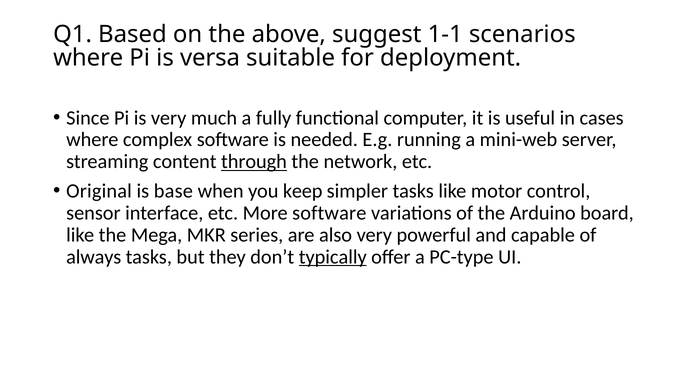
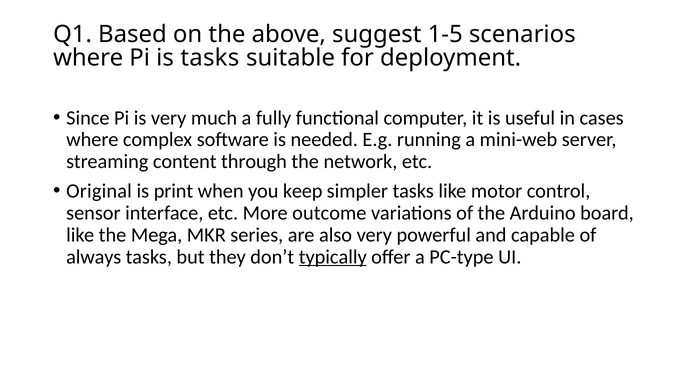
1-1: 1-1 -> 1-5
is versa: versa -> tasks
through underline: present -> none
base: base -> print
More software: software -> outcome
